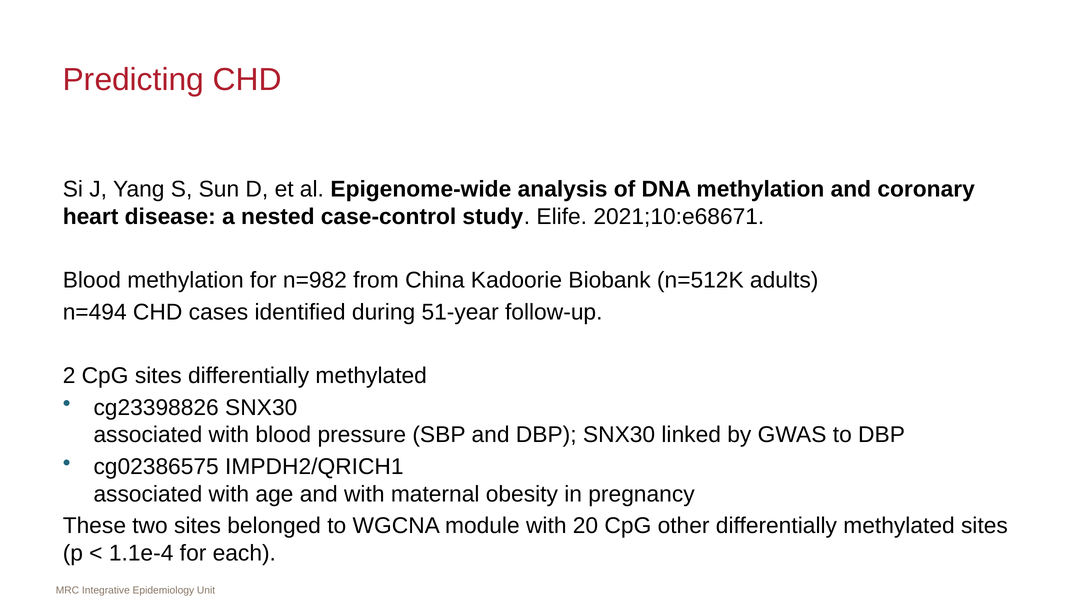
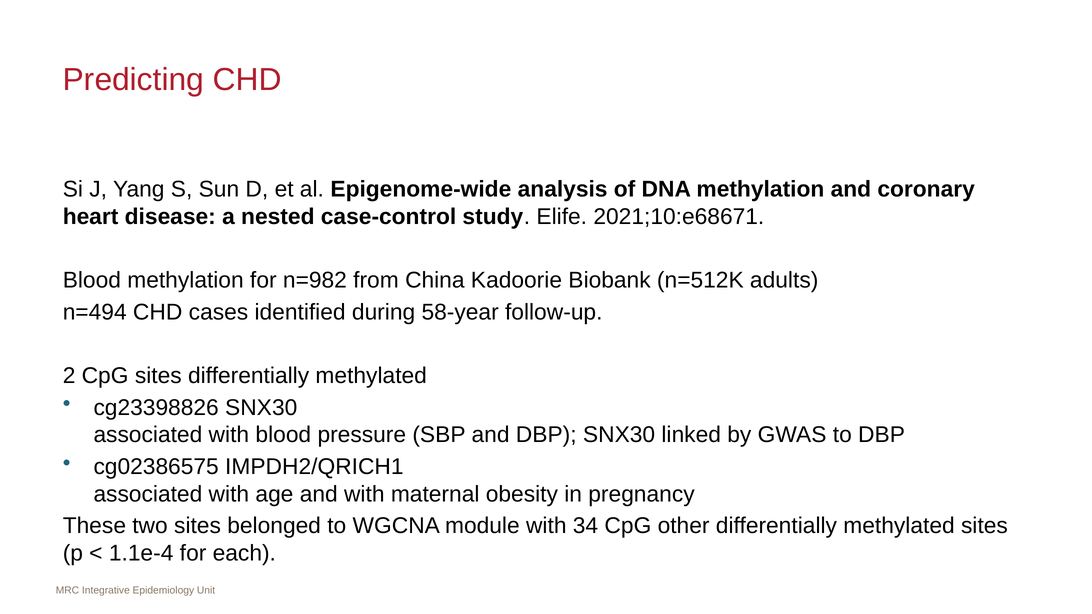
51-year: 51-year -> 58-year
20: 20 -> 34
